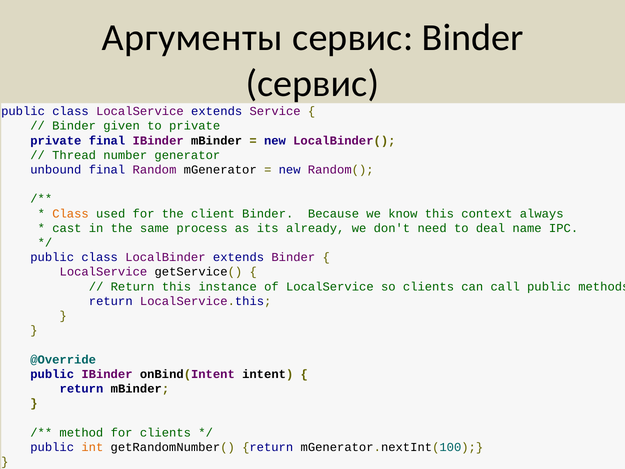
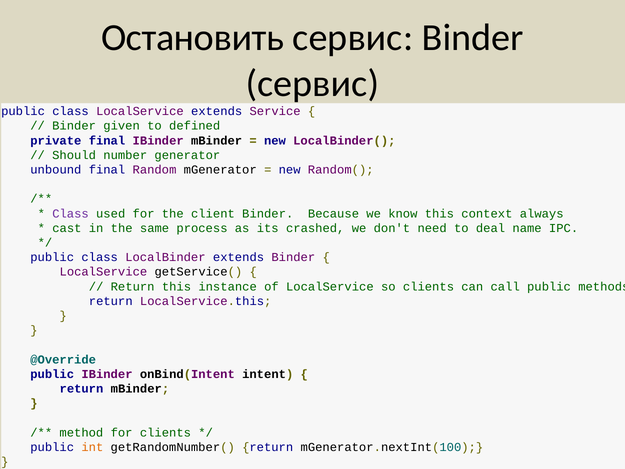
Аргументы: Аргументы -> Остановить
to private: private -> defined
Thread: Thread -> Should
Class at (71, 213) colour: orange -> purple
already: already -> crashed
